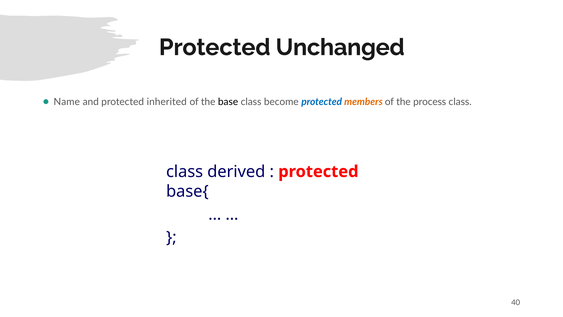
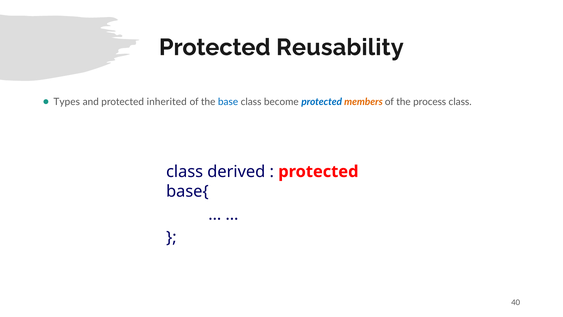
Unchanged: Unchanged -> Reusability
Name: Name -> Types
base colour: black -> blue
